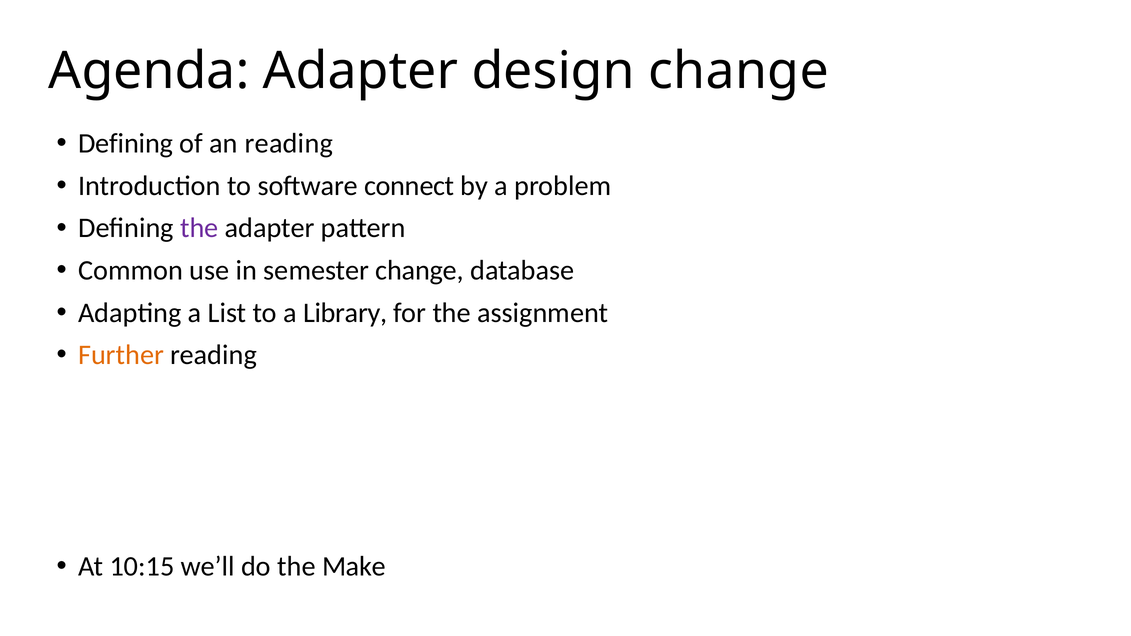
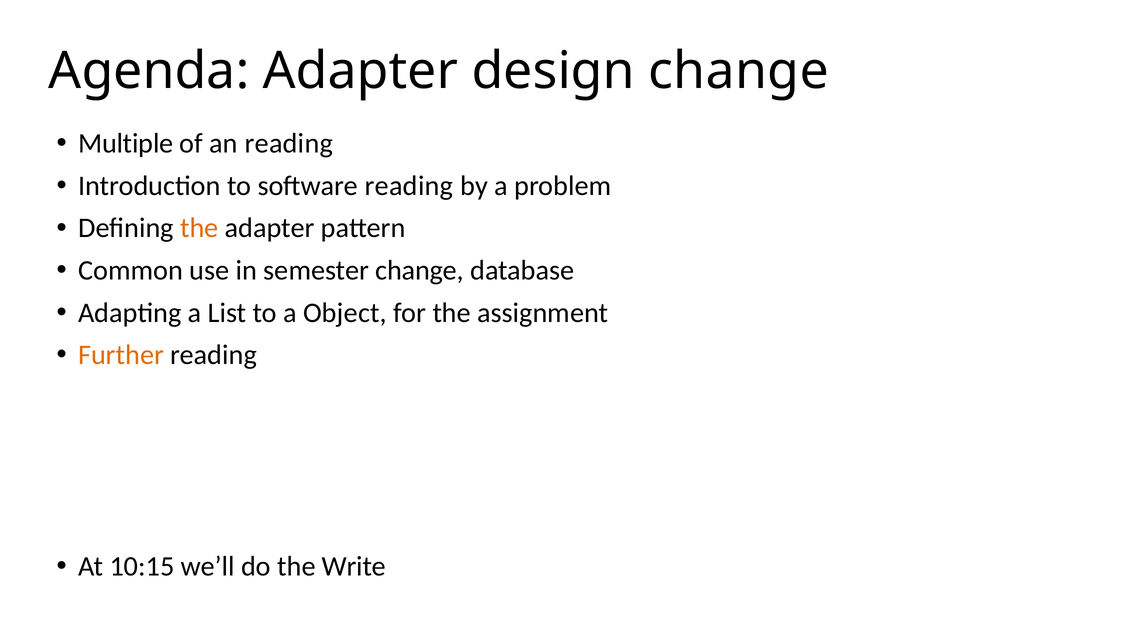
Defining at (126, 144): Defining -> Multiple
software connect: connect -> reading
the at (199, 228) colour: purple -> orange
Library: Library -> Object
Make: Make -> Write
